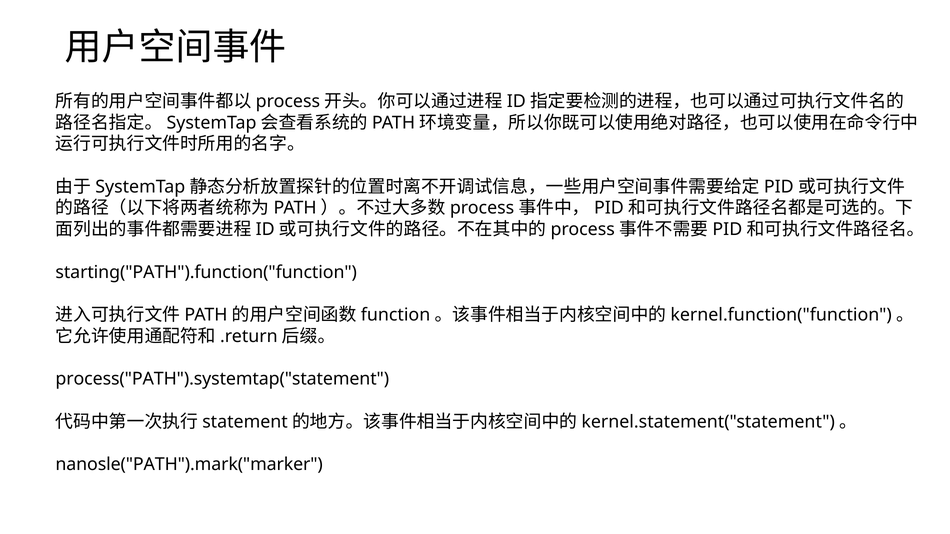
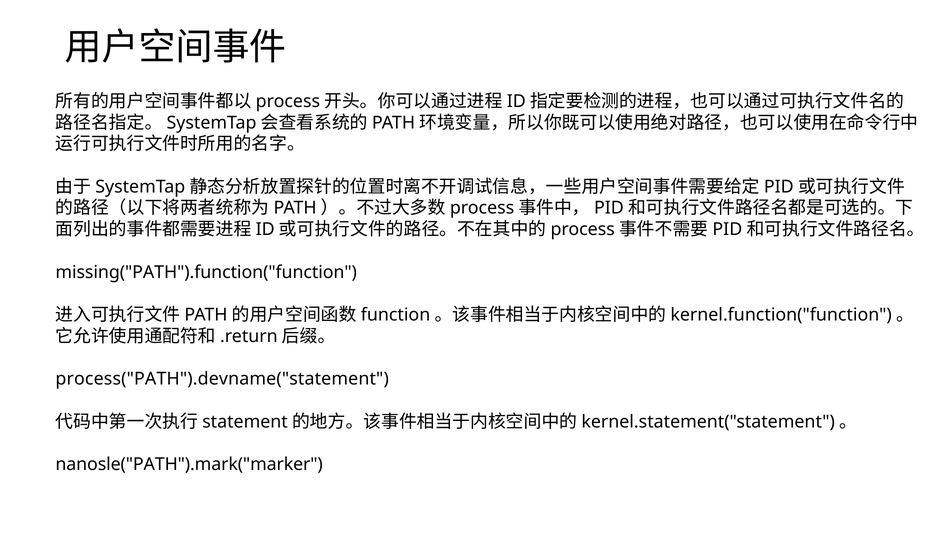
starting("PATH").function("function: starting("PATH").function("function -> missing("PATH").function("function
process("PATH").systemtap("statement: process("PATH").systemtap("statement -> process("PATH").devname("statement
